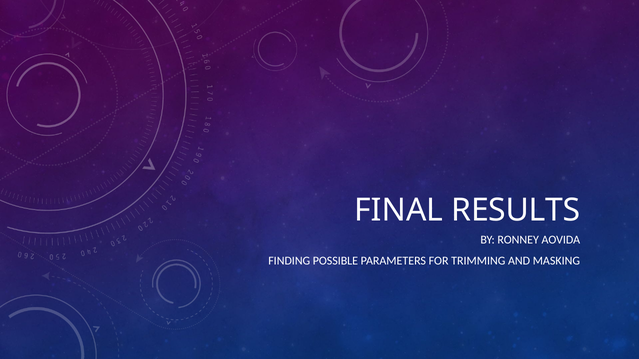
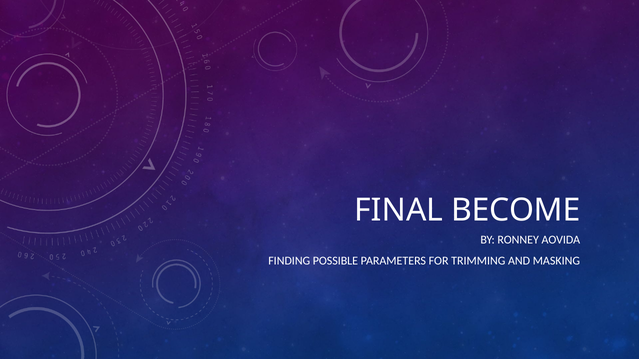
RESULTS: RESULTS -> BECOME
